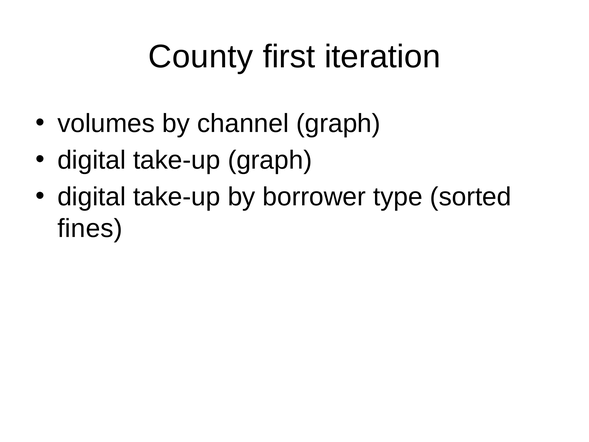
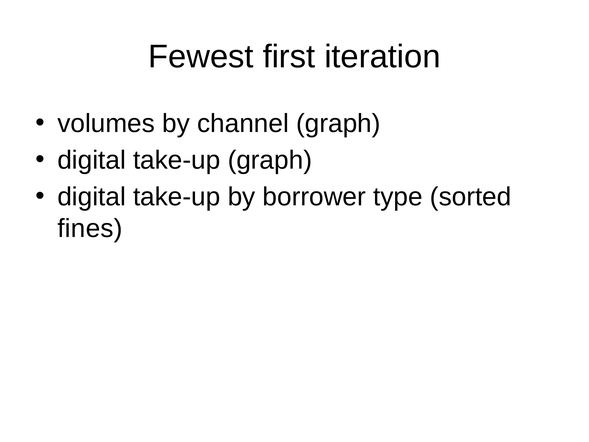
County: County -> Fewest
